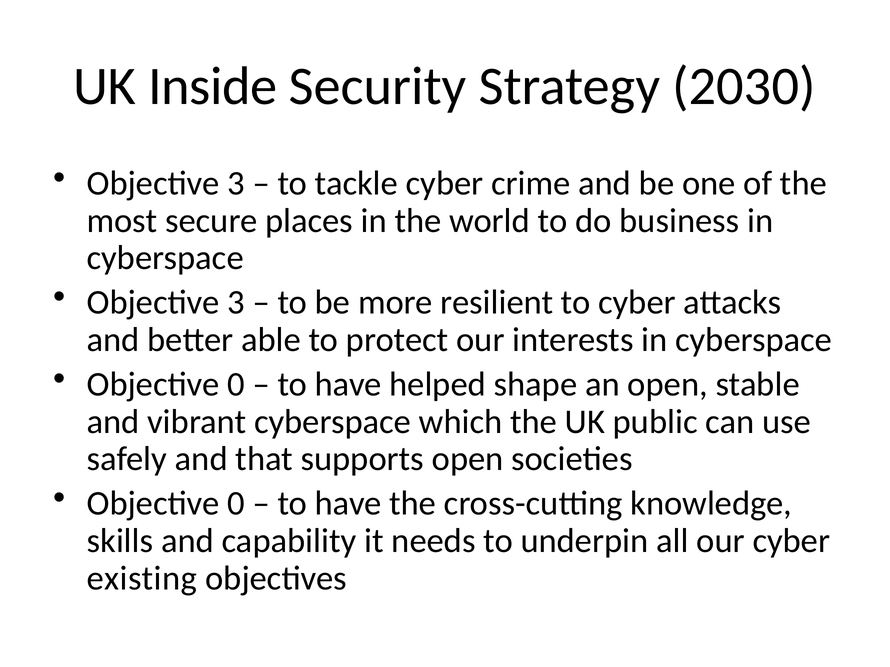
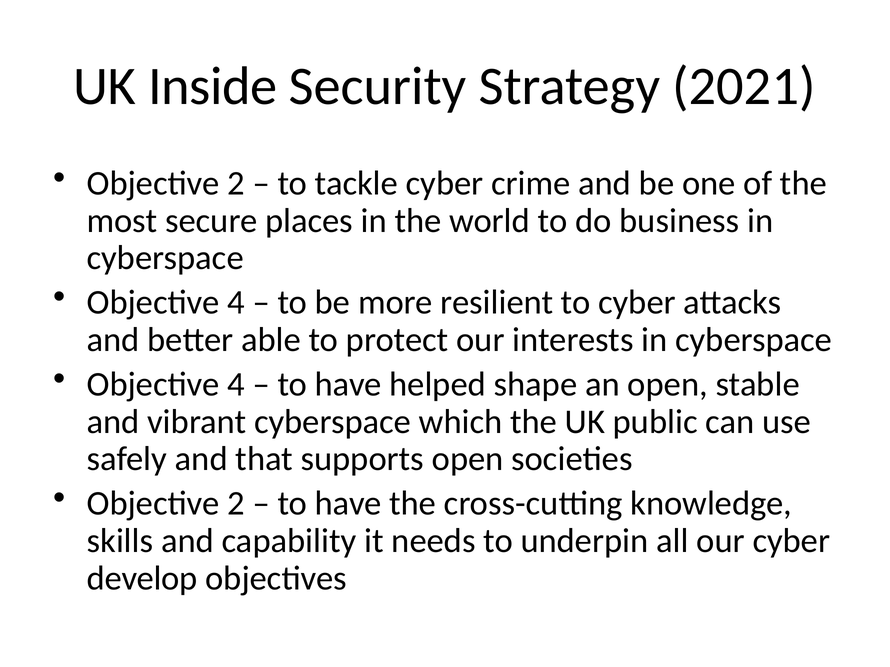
2030: 2030 -> 2021
3 at (236, 183): 3 -> 2
3 at (236, 303): 3 -> 4
0 at (236, 385): 0 -> 4
0 at (236, 504): 0 -> 2
existing: existing -> develop
